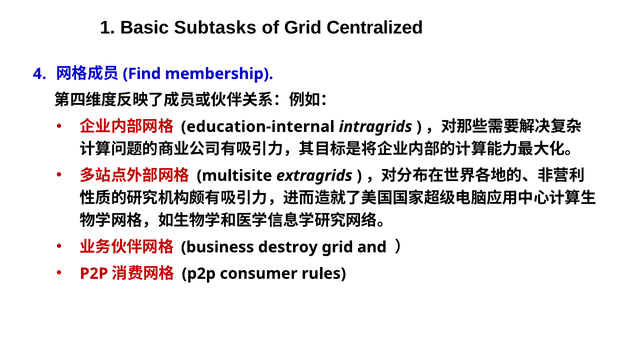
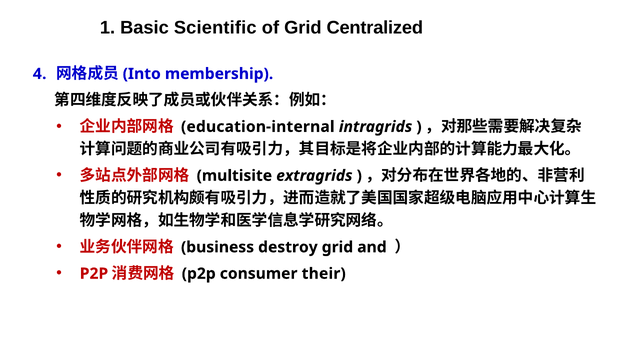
Subtasks: Subtasks -> Scientific
Find: Find -> Into
rules: rules -> their
